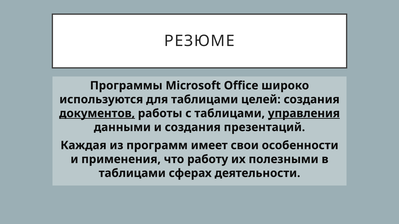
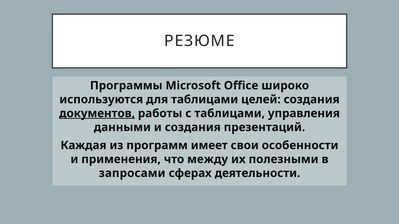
управления underline: present -> none
работу: работу -> между
таблицами at (132, 173): таблицами -> запросами
